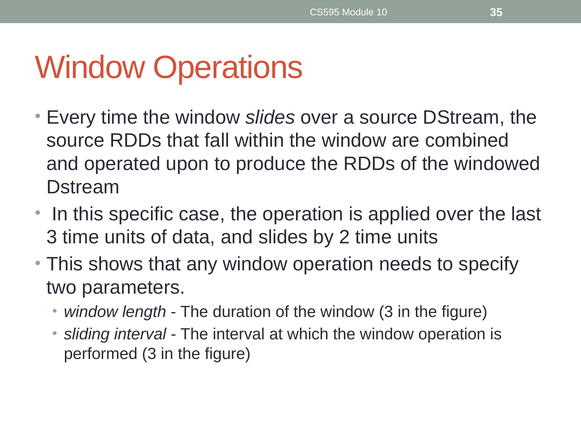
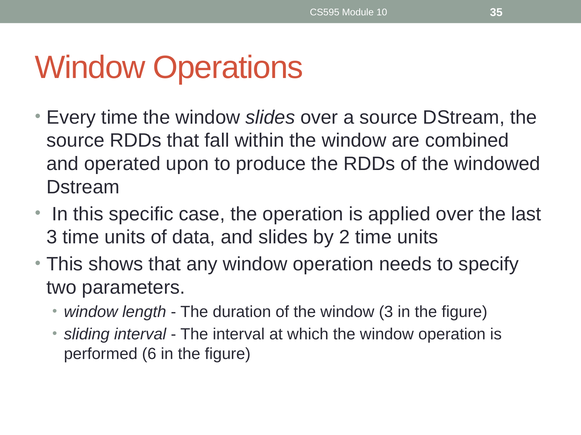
performed 3: 3 -> 6
